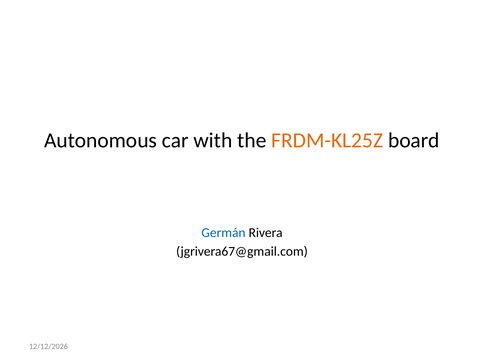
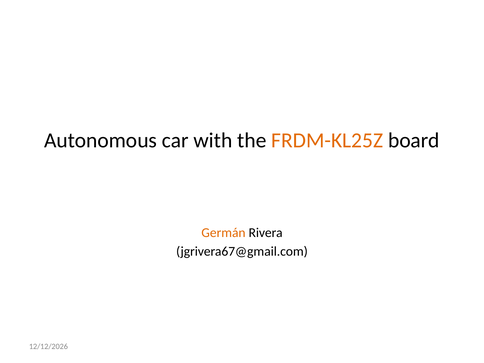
Germán colour: blue -> orange
